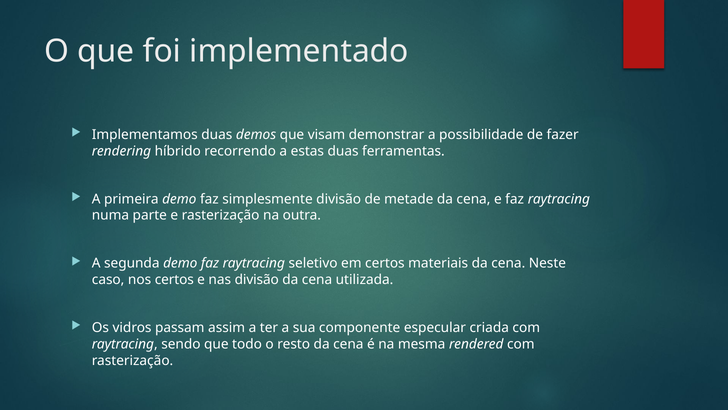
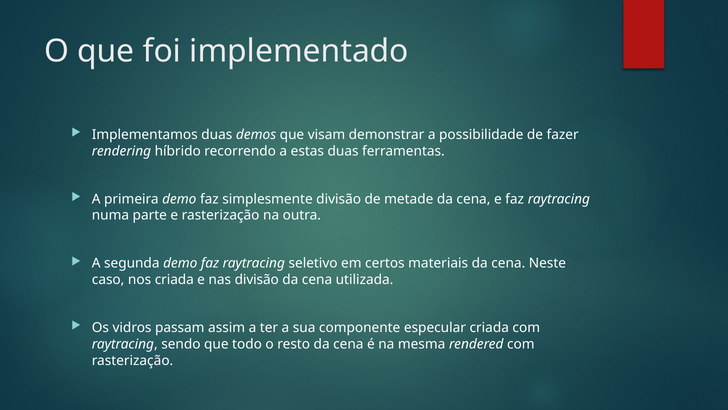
nos certos: certos -> criada
